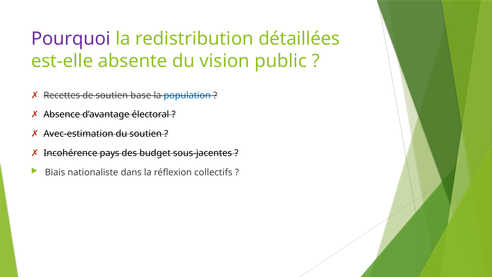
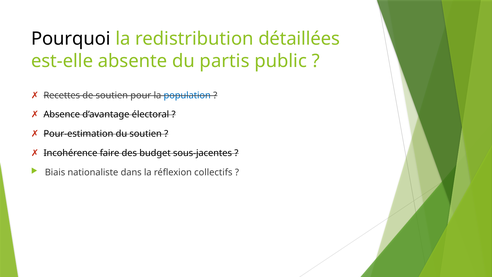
Pourquoi colour: purple -> black
vision: vision -> partis
base: base -> pour
Avec-estimation: Avec-estimation -> Pour-estimation
pays: pays -> faire
